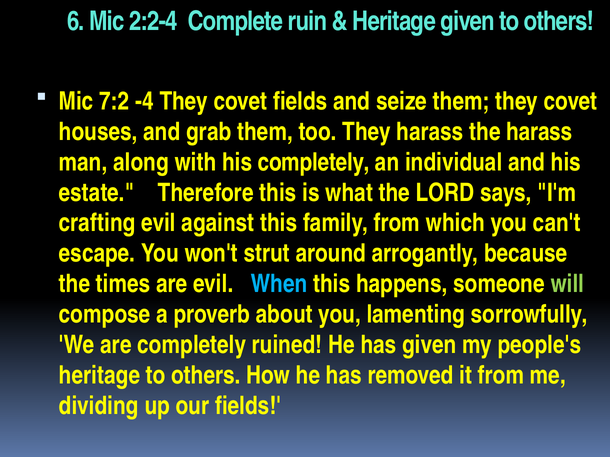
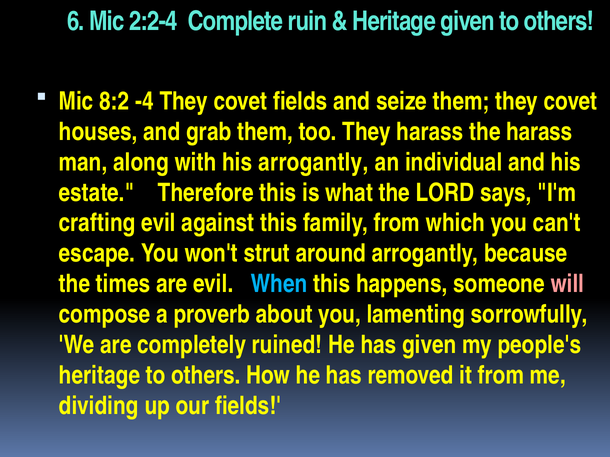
7:2: 7:2 -> 8:2
his completely: completely -> arrogantly
will colour: light green -> pink
